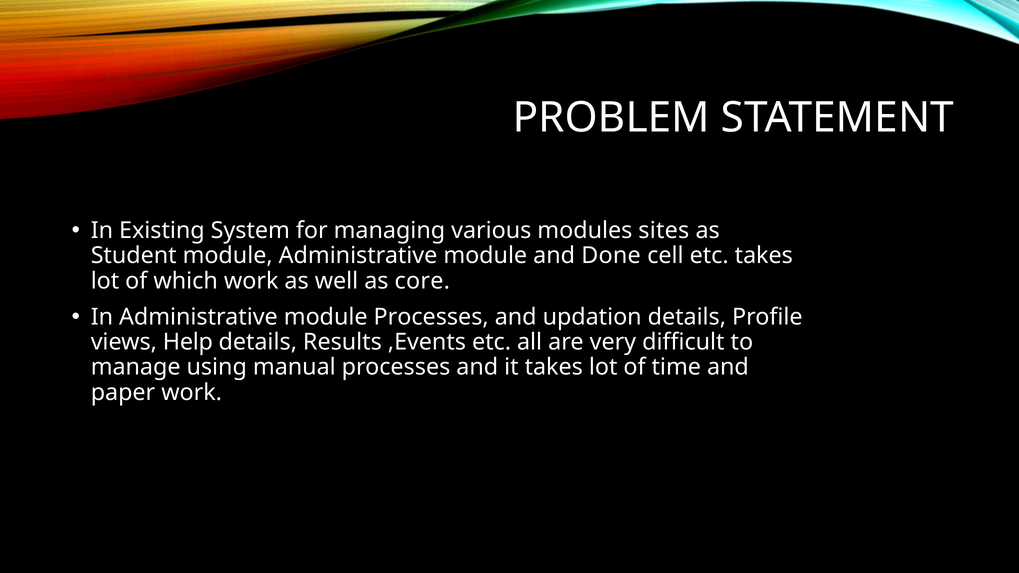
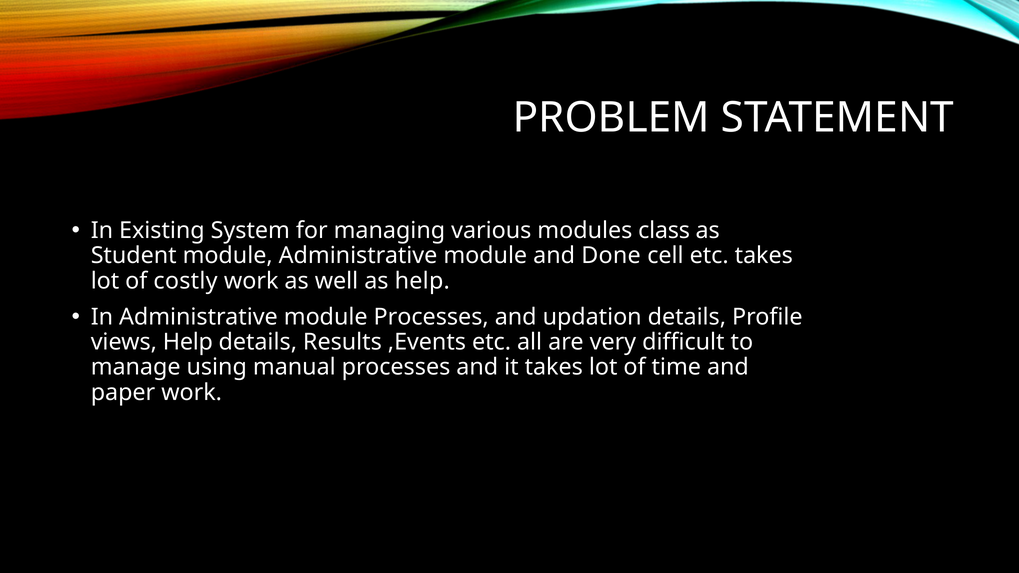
sites: sites -> class
which: which -> costly
as core: core -> help
